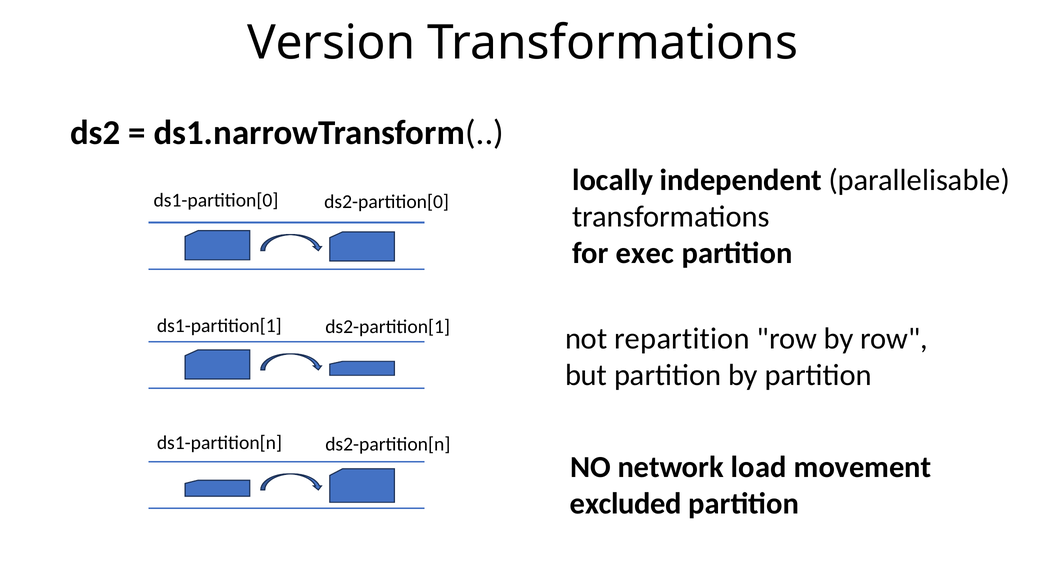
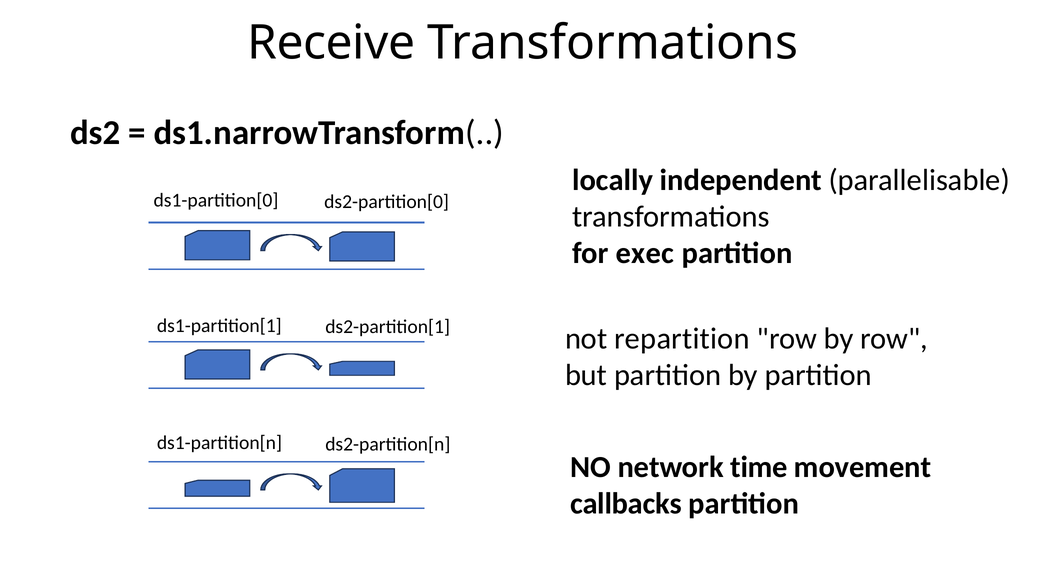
Version: Version -> Receive
load: load -> time
excluded: excluded -> callbacks
